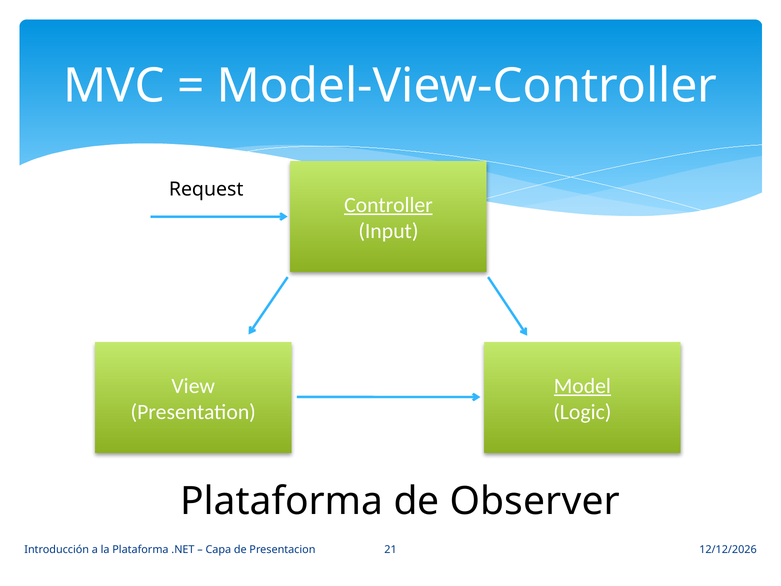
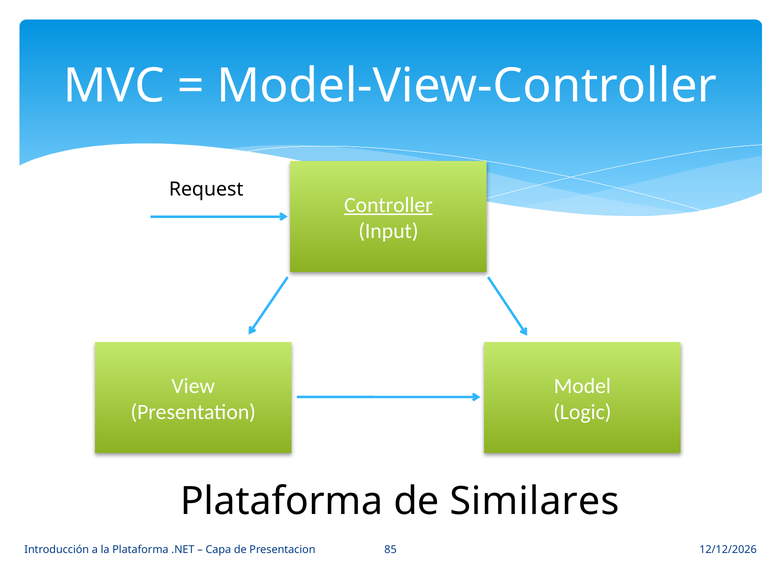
Model underline: present -> none
Observer: Observer -> Similares
21: 21 -> 85
